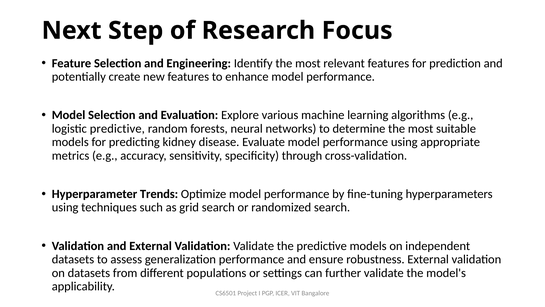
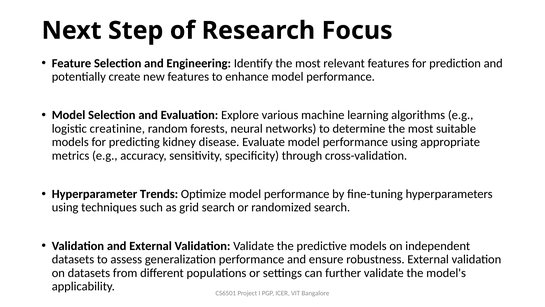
logistic predictive: predictive -> creatinine
